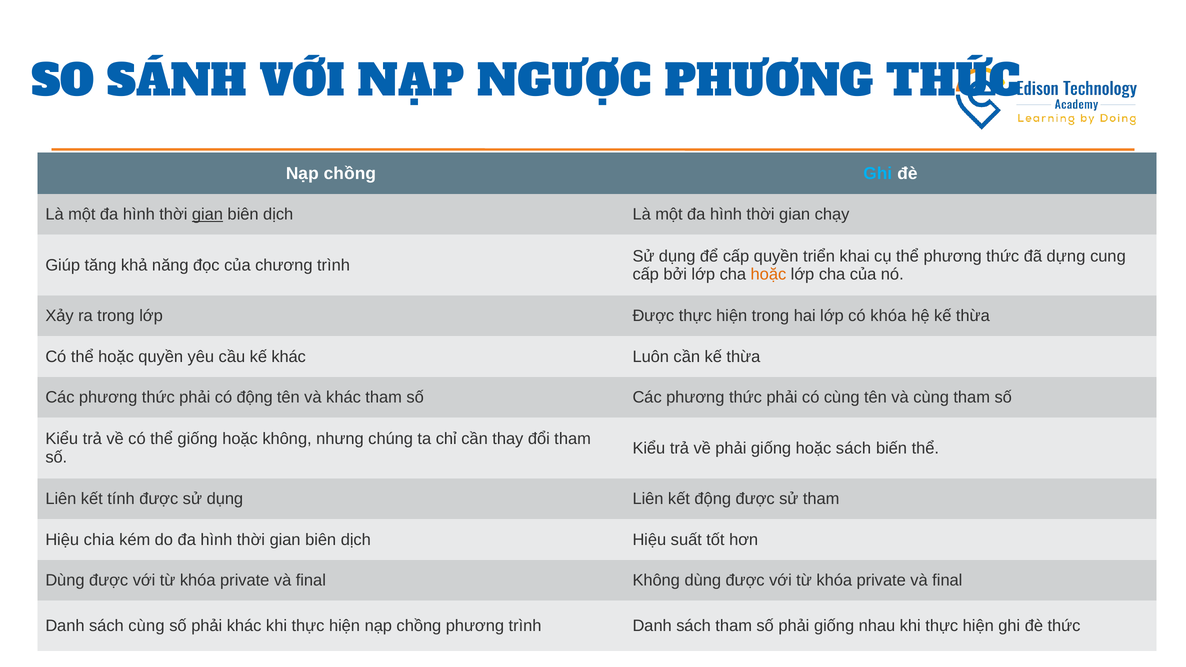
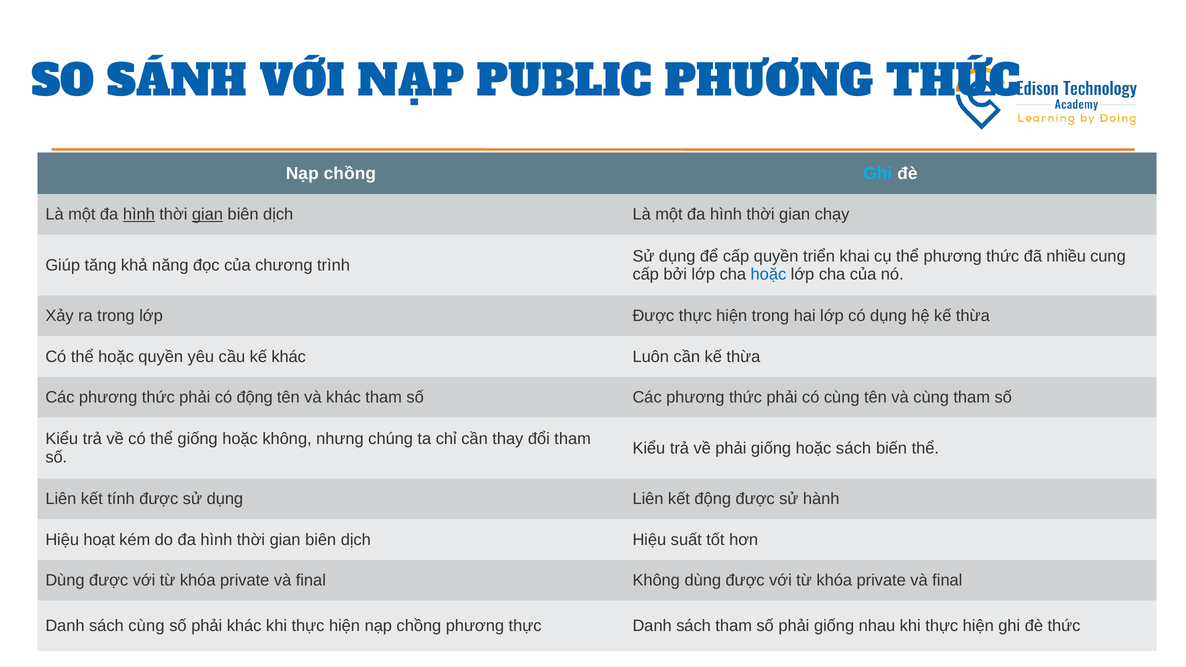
NGƯỢC: NGƯỢC -> PUBLIC
hình at (139, 215) underline: none -> present
dựng: dựng -> nhiều
hoặc at (768, 275) colour: orange -> blue
có khóa: khóa -> dụng
sử tham: tham -> hành
chia: chia -> hoạt
phương trình: trình -> thực
